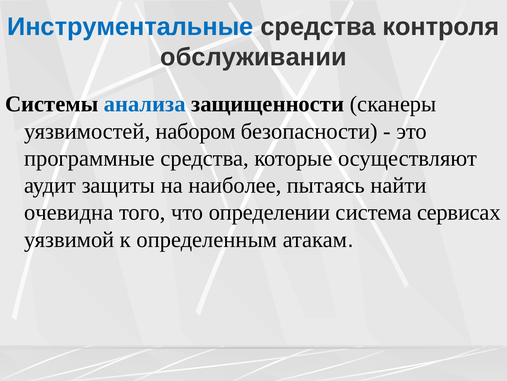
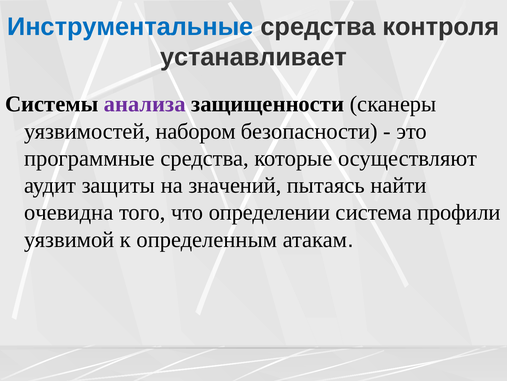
обслуживании: обслуживании -> устанавливает
анализа colour: blue -> purple
наиболее: наиболее -> значений
сервисах: сервисах -> профили
